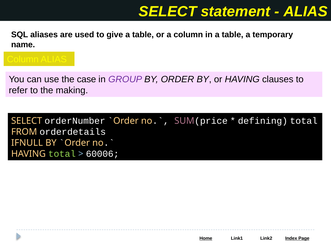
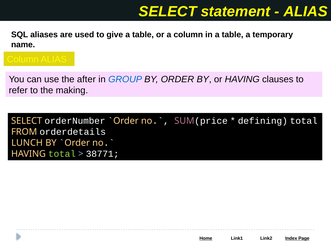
case: case -> after
GROUP colour: purple -> blue
IFNULL: IFNULL -> LUNCH
60006: 60006 -> 38771
